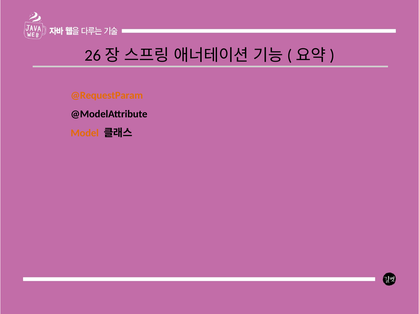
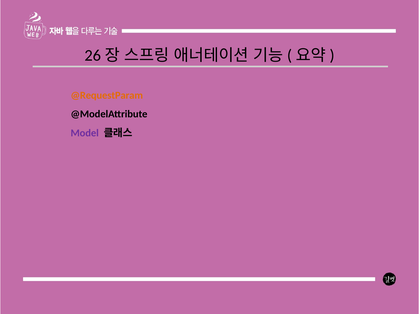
Model colour: orange -> purple
